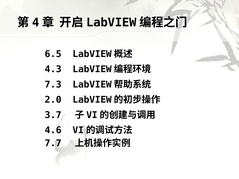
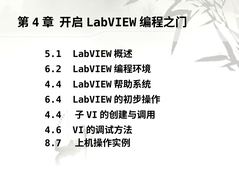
6.5: 6.5 -> 5.1
4.3: 4.3 -> 6.2
7.3 at (53, 85): 7.3 -> 4.4
2.0: 2.0 -> 6.4
3.7 at (53, 115): 3.7 -> 4.4
7.7: 7.7 -> 8.7
